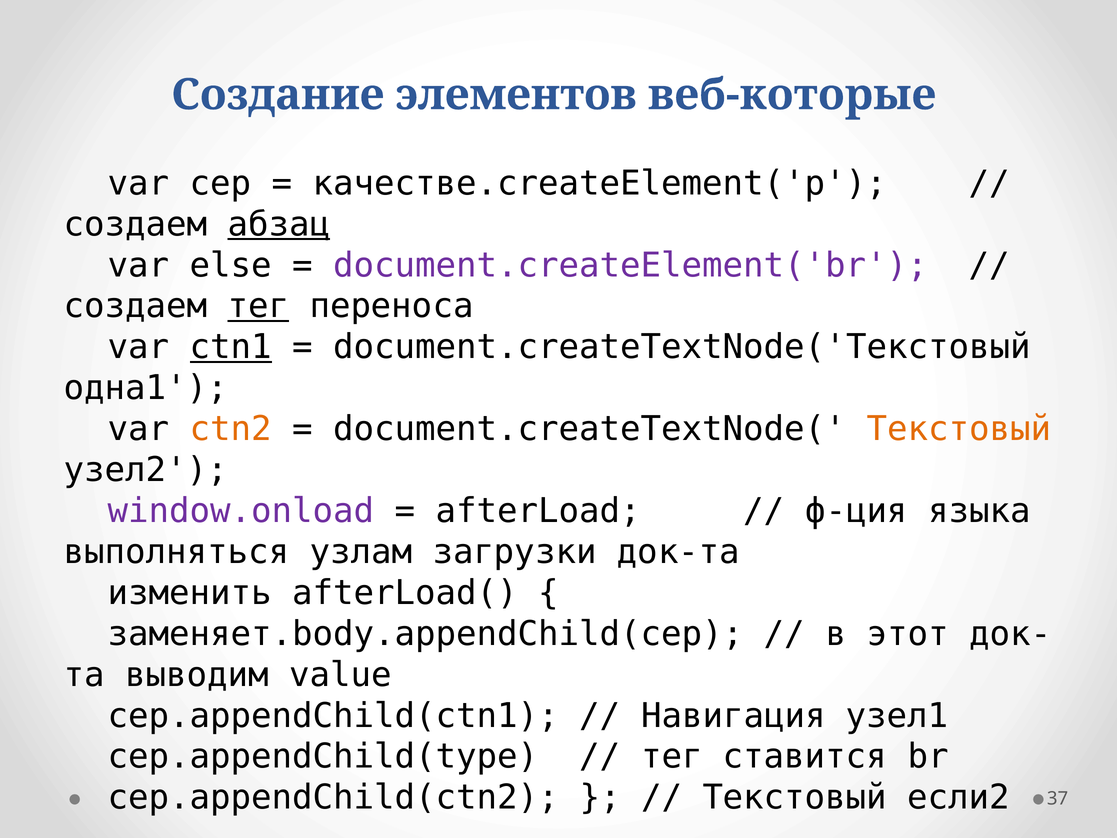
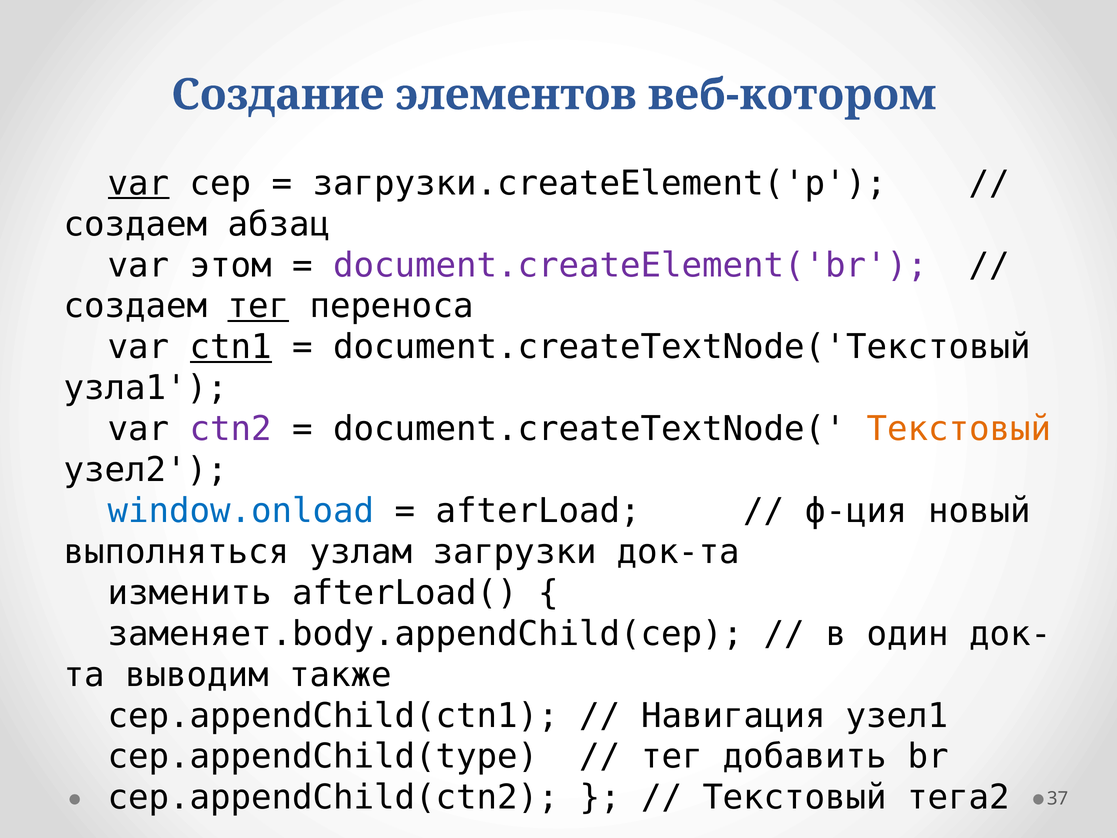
веб-которые: веб-которые -> веб-котором
var at (139, 183) underline: none -> present
качестве.createElement('p: качестве.createElement('p -> загрузки.createElement('p
абзац underline: present -> none
else: else -> этом
одна1: одна1 -> узла1
ctn2 colour: orange -> purple
window.onload colour: purple -> blue
языка: языка -> новый
этот: этот -> один
value: value -> также
ставится: ставится -> добавить
если2: если2 -> тега2
